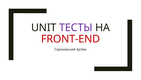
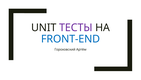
FRONT-END colour: red -> blue
